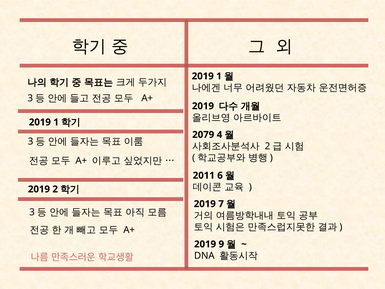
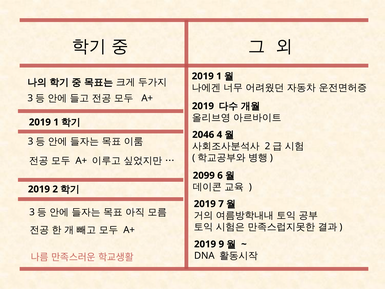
2079: 2079 -> 2046
2011: 2011 -> 2099
